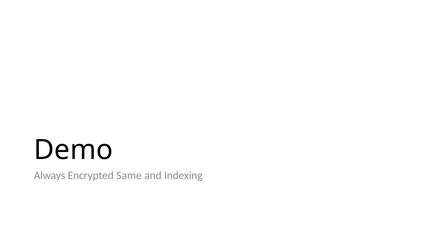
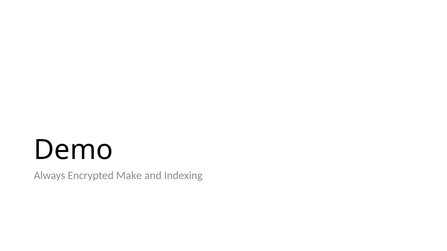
Same: Same -> Make
